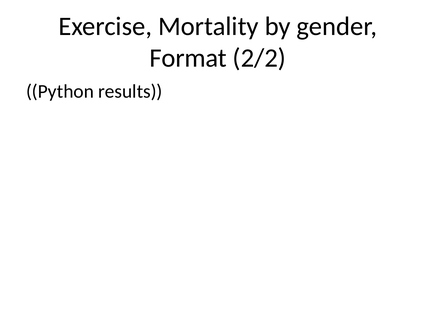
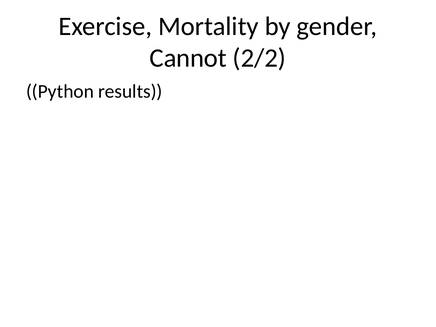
Format: Format -> Cannot
